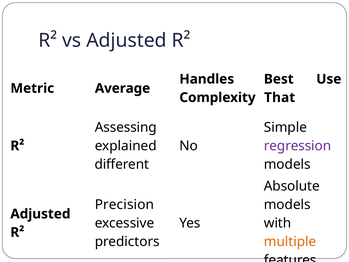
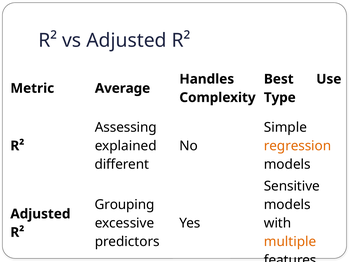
That: That -> Type
regression colour: purple -> orange
Absolute: Absolute -> Sensitive
Precision: Precision -> Grouping
